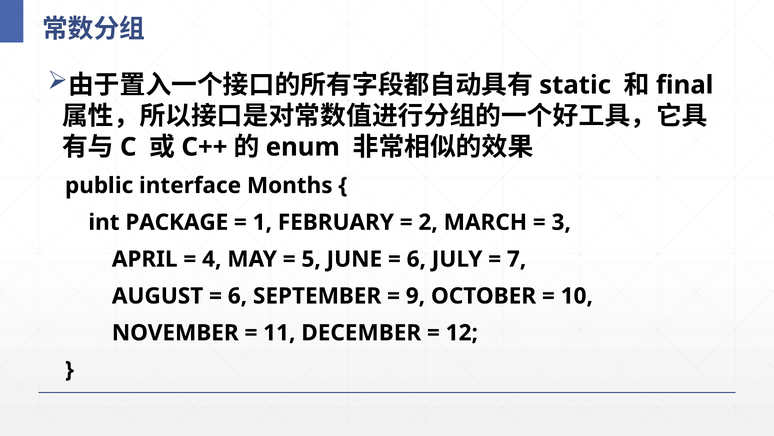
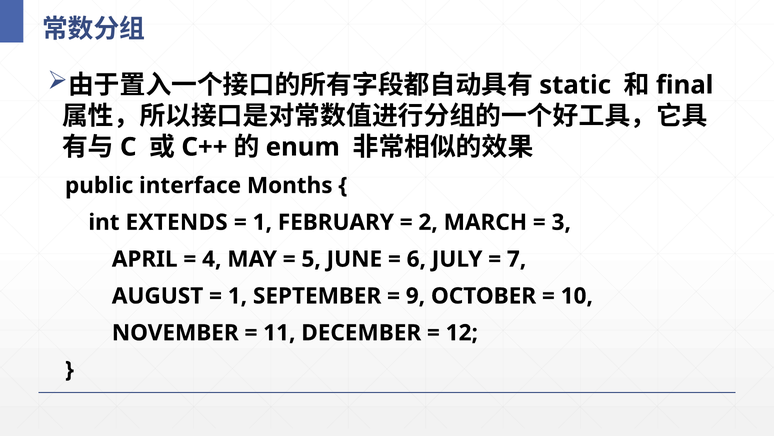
PACKAGE: PACKAGE -> EXTENDS
6 at (237, 296): 6 -> 1
